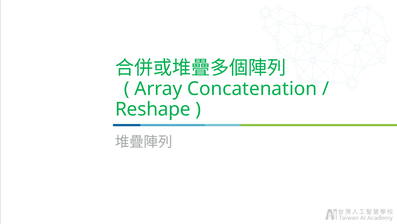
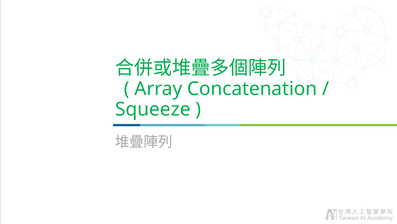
Reshape: Reshape -> Squeeze
